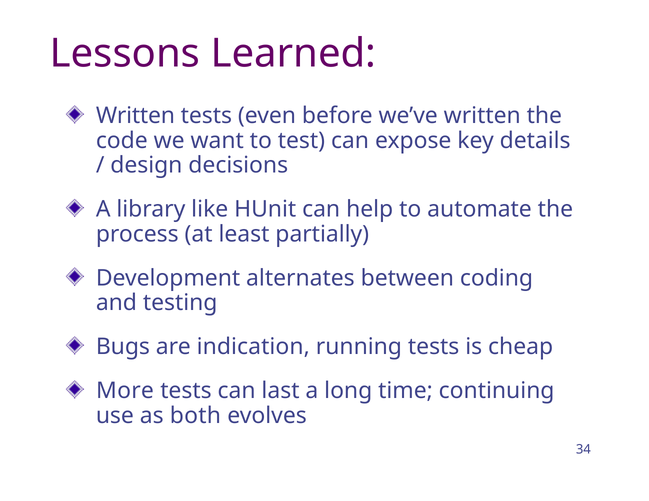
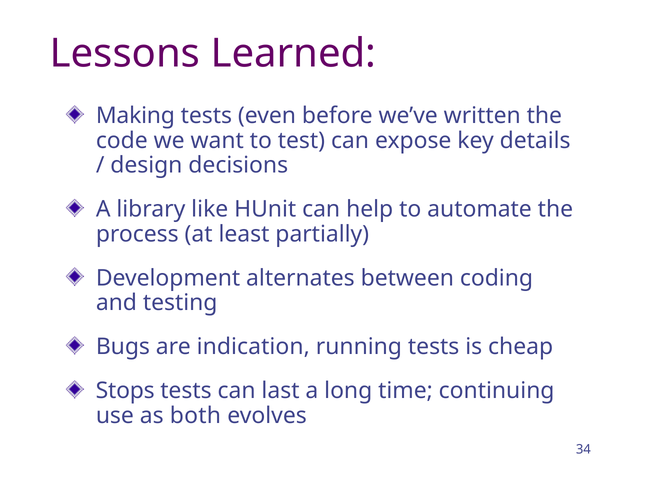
Written at (135, 116): Written -> Making
More: More -> Stops
